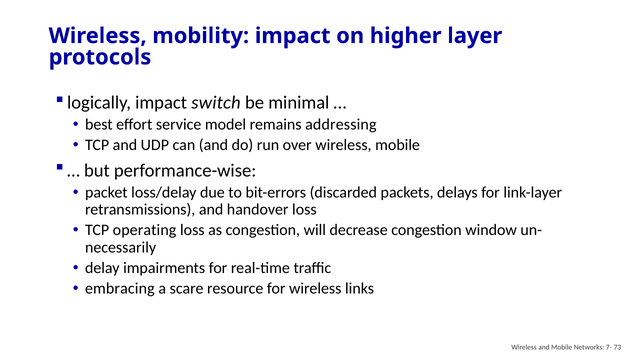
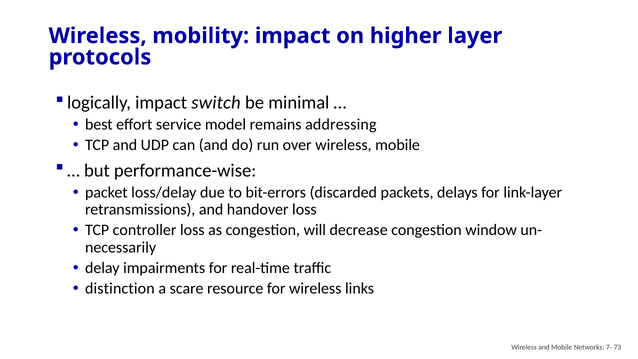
operating: operating -> controller
embracing: embracing -> distinction
